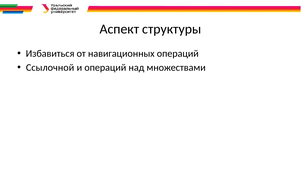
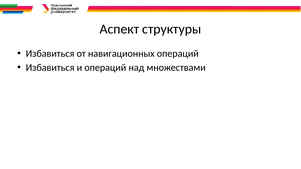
Ссылочной at (50, 68): Ссылочной -> Избавиться
